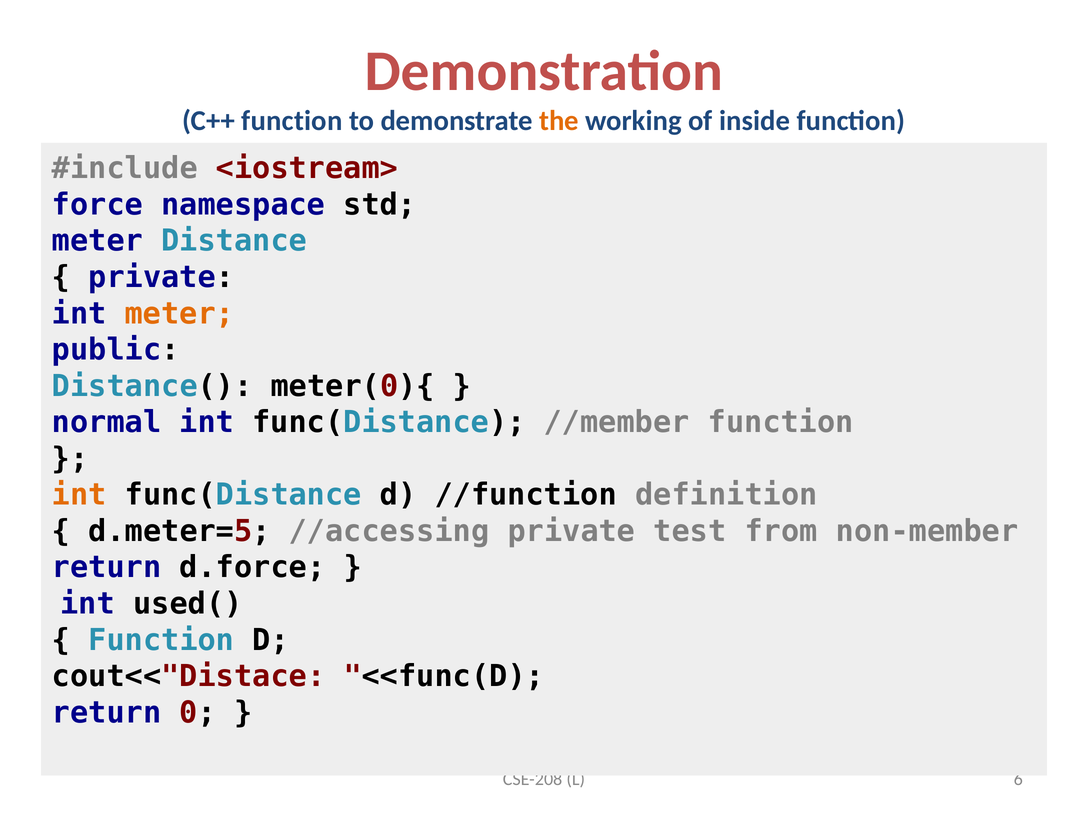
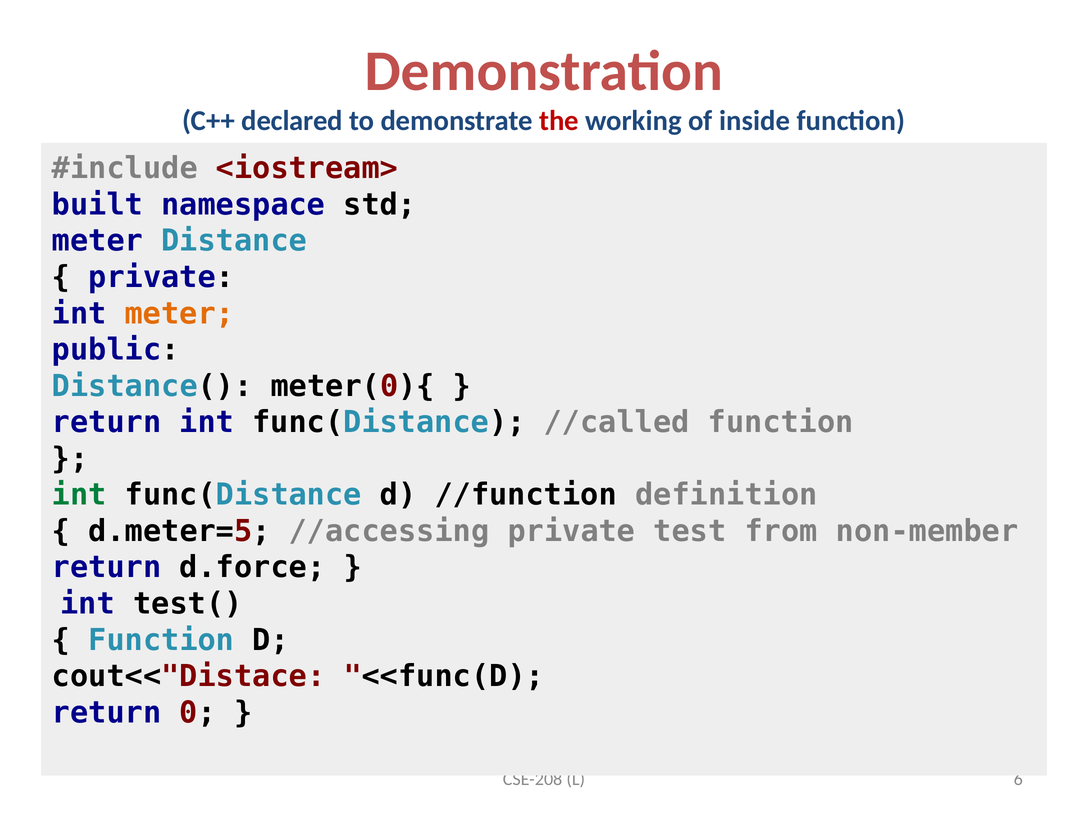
C++ function: function -> declared
the colour: orange -> red
force: force -> built
normal at (107, 422): normal -> return
//member: //member -> //called
int at (79, 495) colour: orange -> green
used(: used( -> test(
